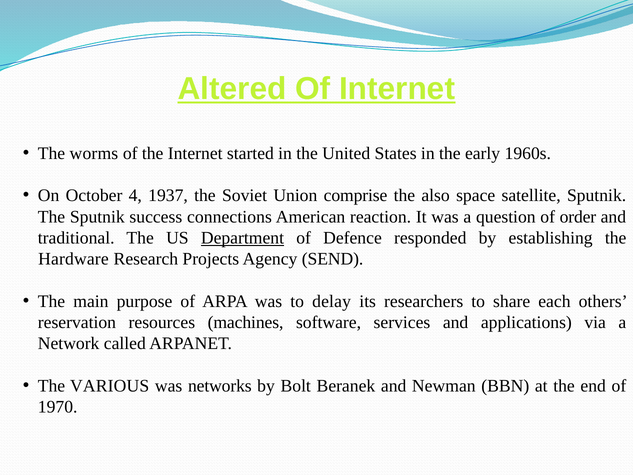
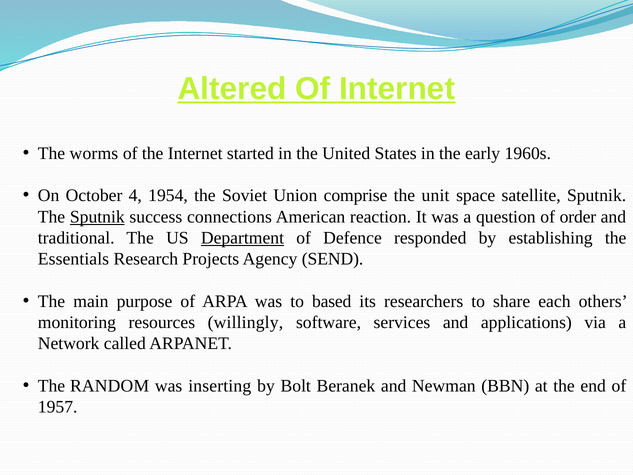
1937: 1937 -> 1954
also: also -> unit
Sputnik at (97, 217) underline: none -> present
Hardware: Hardware -> Essentials
delay: delay -> based
reservation: reservation -> monitoring
machines: machines -> willingly
VARIOUS: VARIOUS -> RANDOM
networks: networks -> inserting
1970: 1970 -> 1957
